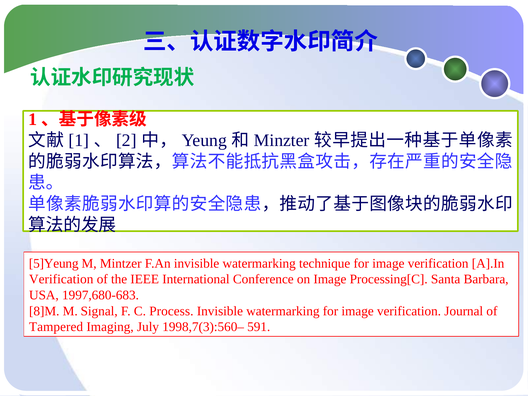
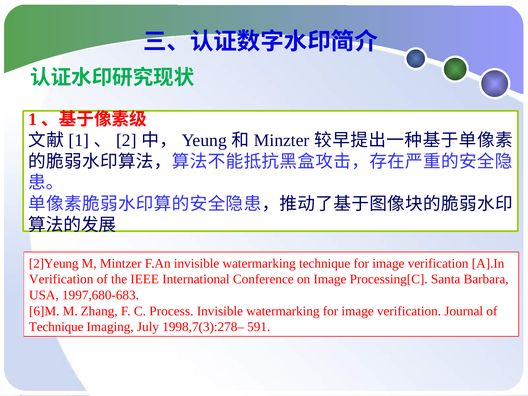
5]Yeung: 5]Yeung -> 2]Yeung
8]M: 8]M -> 6]M
Signal: Signal -> Zhang
Tampered at (56, 327): Tampered -> Technique
1998,7(3):560–: 1998,7(3):560– -> 1998,7(3):278–
